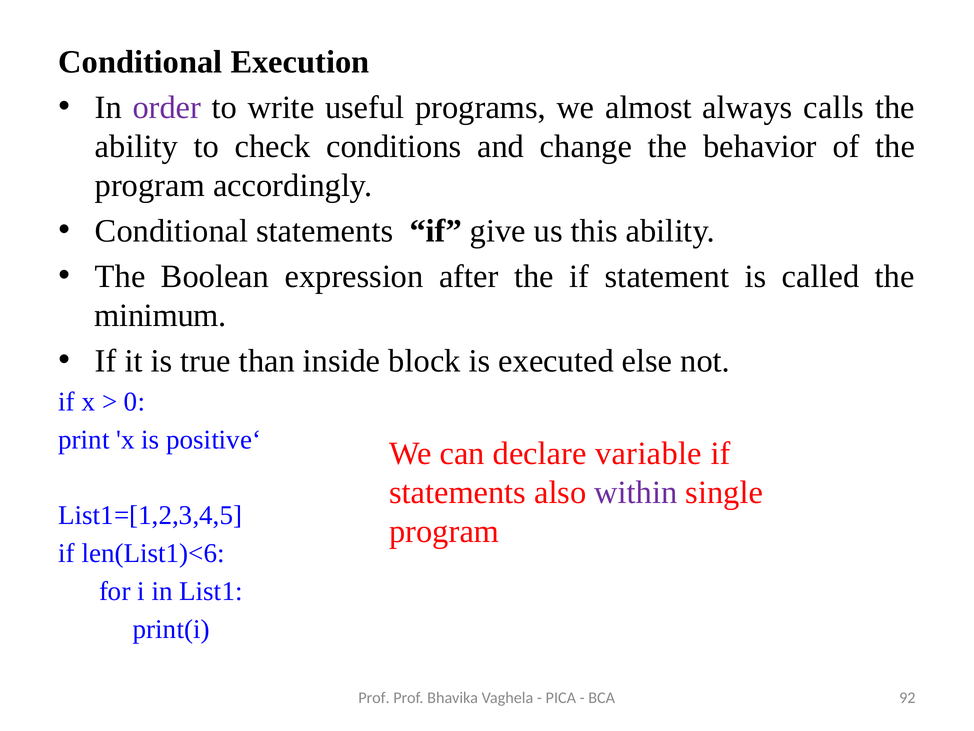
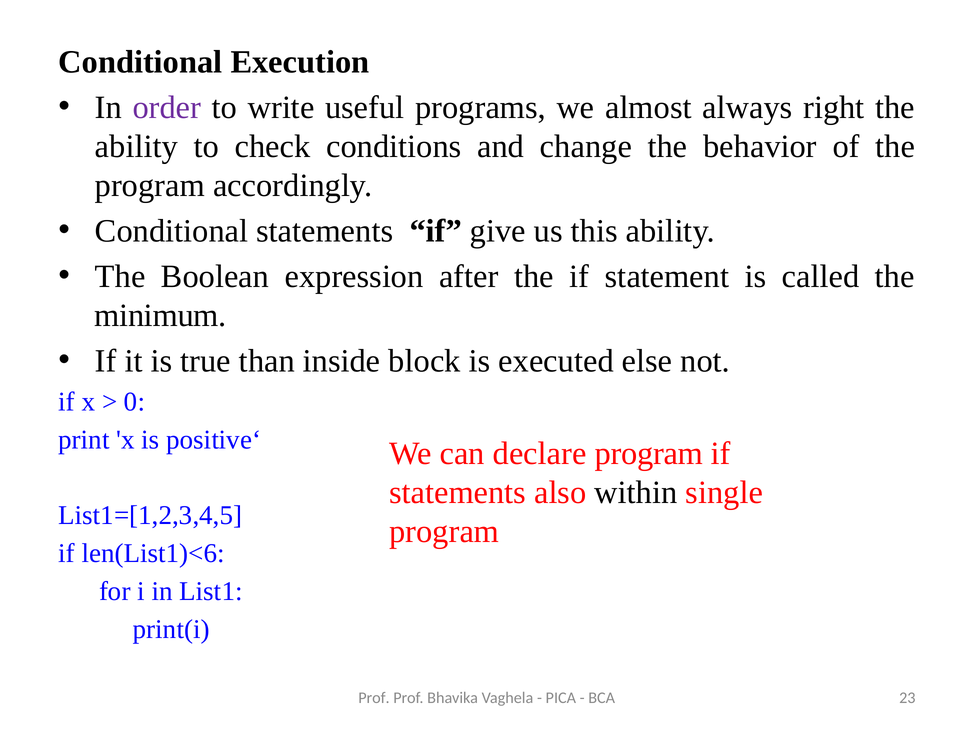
calls: calls -> right
declare variable: variable -> program
within colour: purple -> black
92: 92 -> 23
